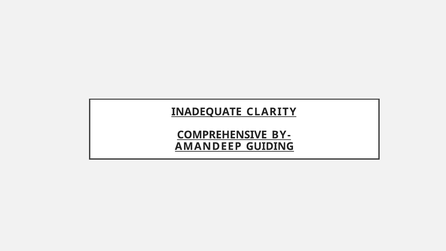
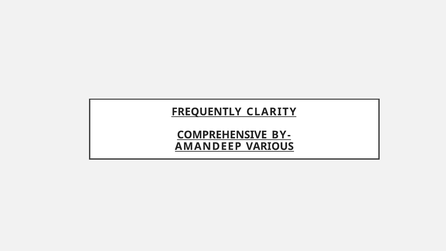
INADEQUATE: INADEQUATE -> FREQUENTLY
GUIDING: GUIDING -> VARIOUS
